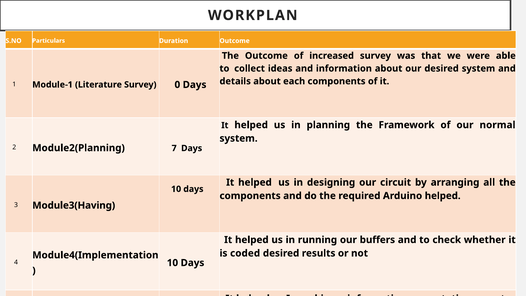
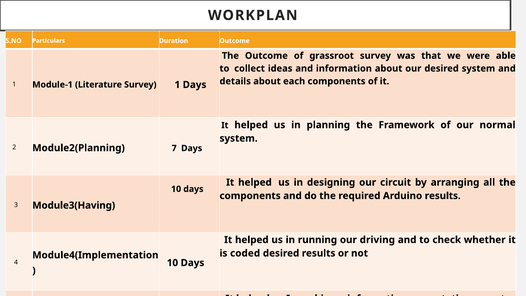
increased: increased -> grassroot
Survey 0: 0 -> 1
Arduino helped: helped -> results
buffers: buffers -> driving
